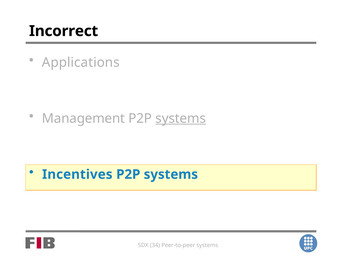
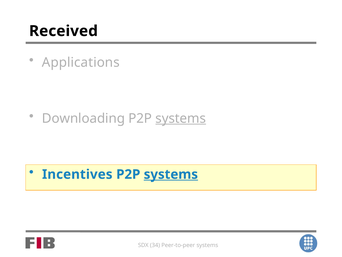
Incorrect: Incorrect -> Received
Management: Management -> Downloading
systems at (171, 174) underline: none -> present
